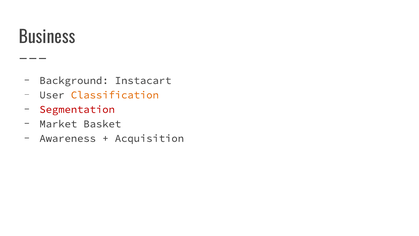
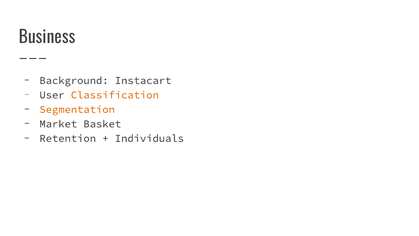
Segmentation colour: red -> orange
Awareness: Awareness -> Retention
Acquisition: Acquisition -> Individuals
